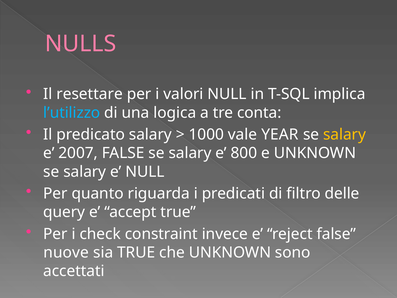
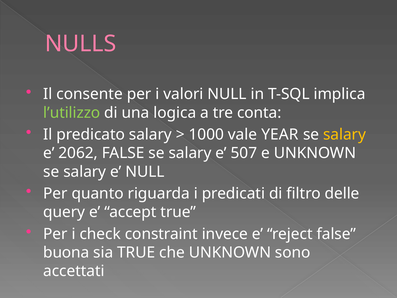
resettare: resettare -> consente
l’utilizzo colour: light blue -> light green
2007: 2007 -> 2062
800: 800 -> 507
nuove: nuove -> buona
